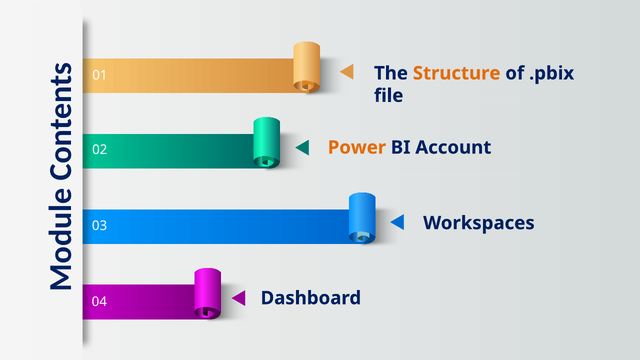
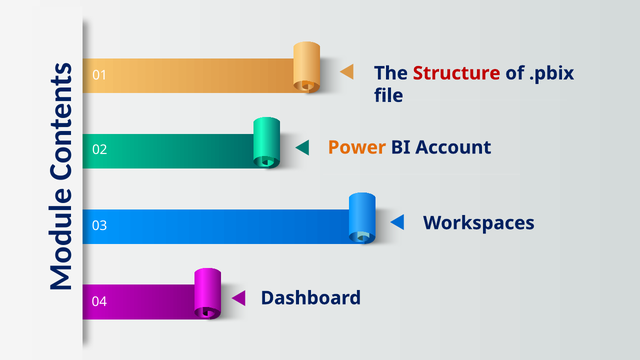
Structure colour: orange -> red
